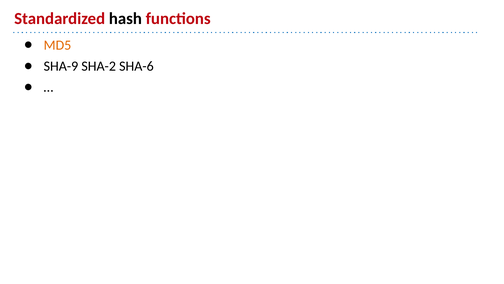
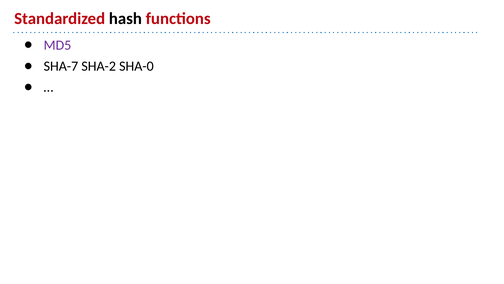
MD5 colour: orange -> purple
SHA-9: SHA-9 -> SHA-7
SHA-6: SHA-6 -> SHA-0
